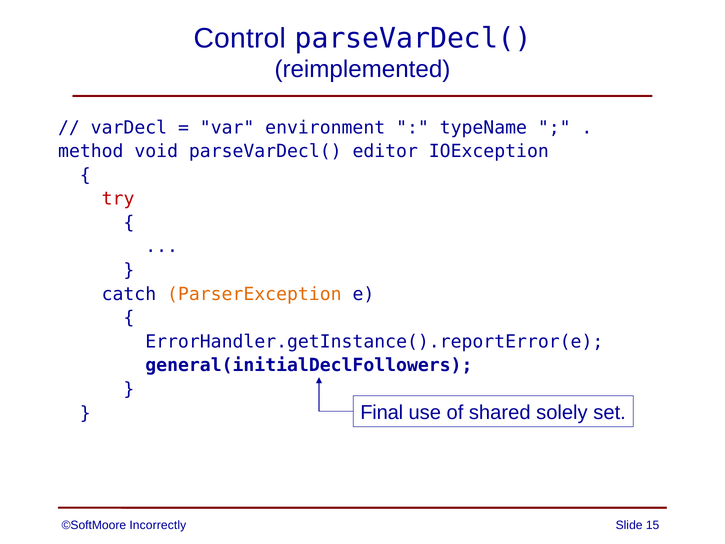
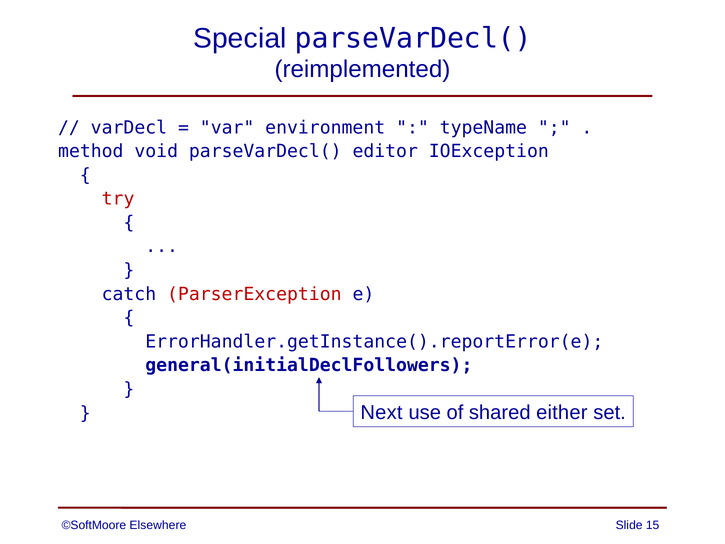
Control: Control -> Special
ParserException colour: orange -> red
Final: Final -> Next
solely: solely -> either
Incorrectly: Incorrectly -> Elsewhere
